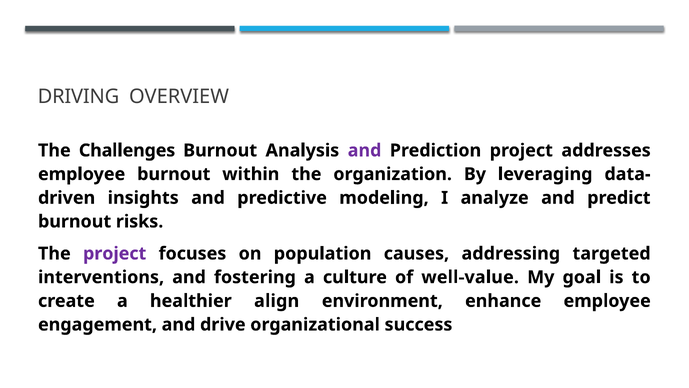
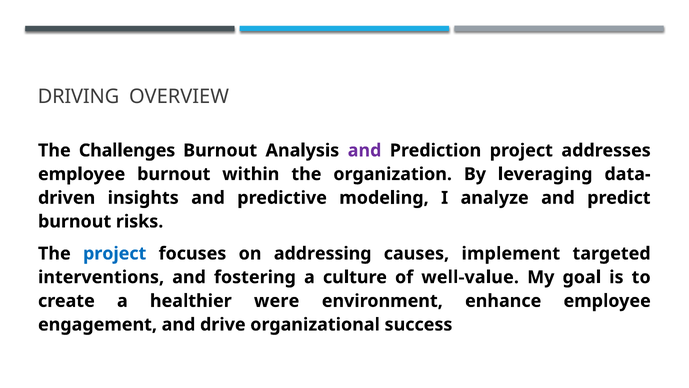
project at (115, 253) colour: purple -> blue
population: population -> addressing
addressing: addressing -> implement
align: align -> were
